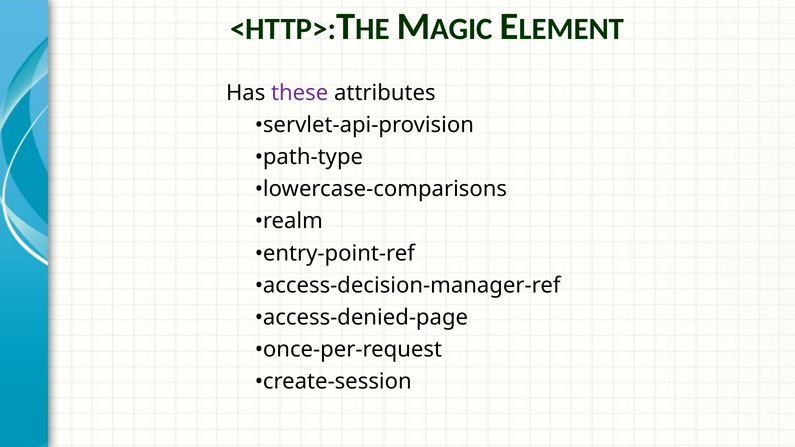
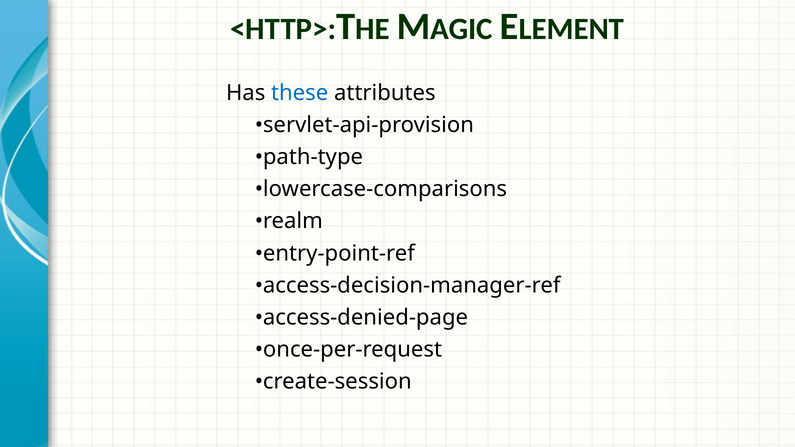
these colour: purple -> blue
